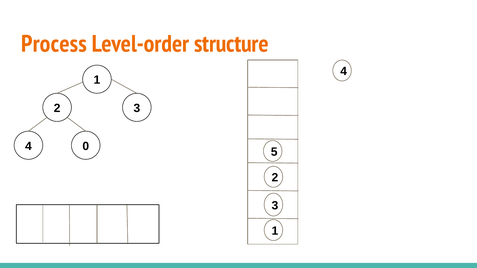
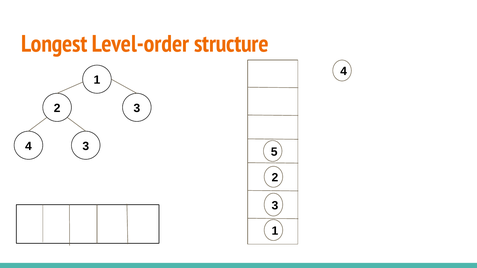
Process: Process -> Longest
4 0: 0 -> 3
